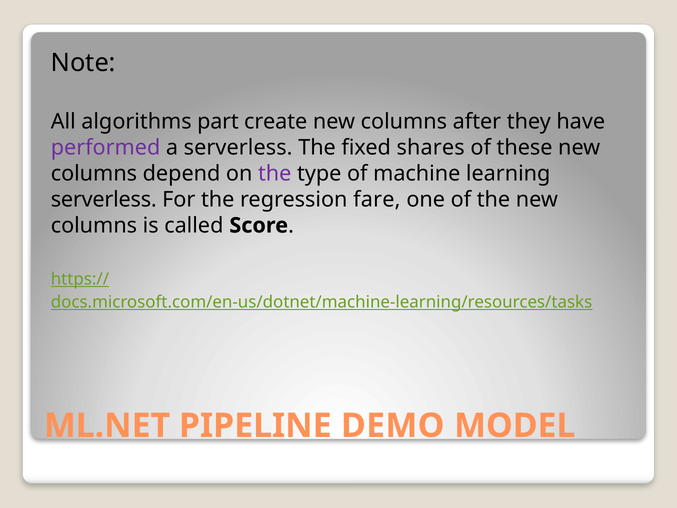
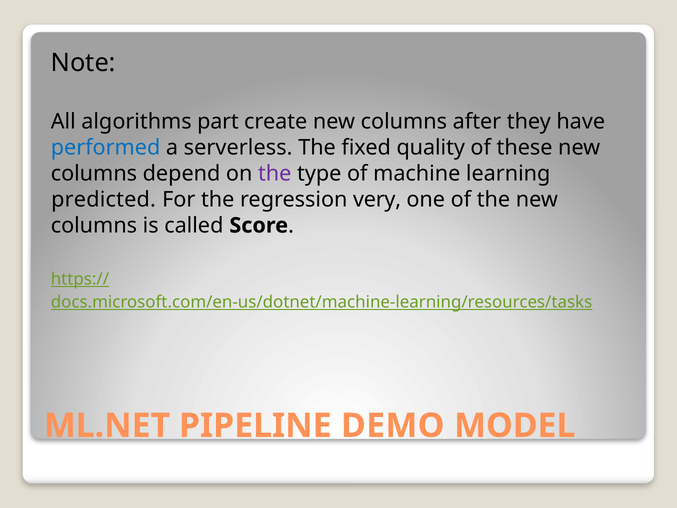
performed colour: purple -> blue
shares: shares -> quality
serverless at (104, 199): serverless -> predicted
fare: fare -> very
